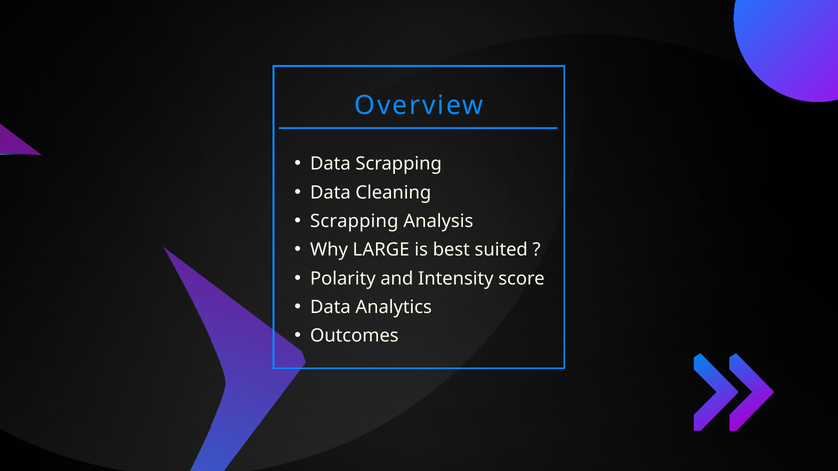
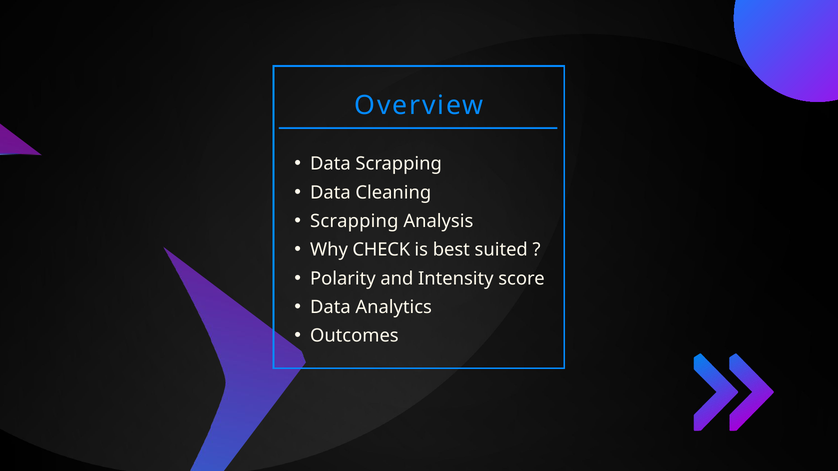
LARGE: LARGE -> CHECK
